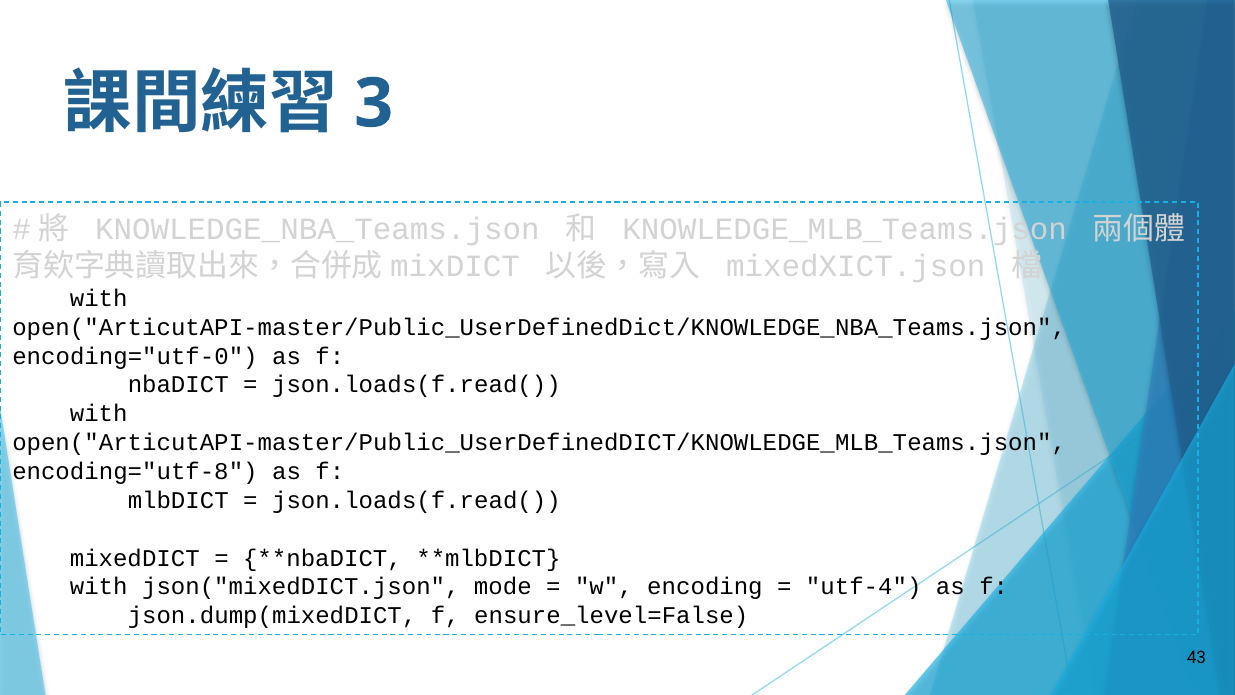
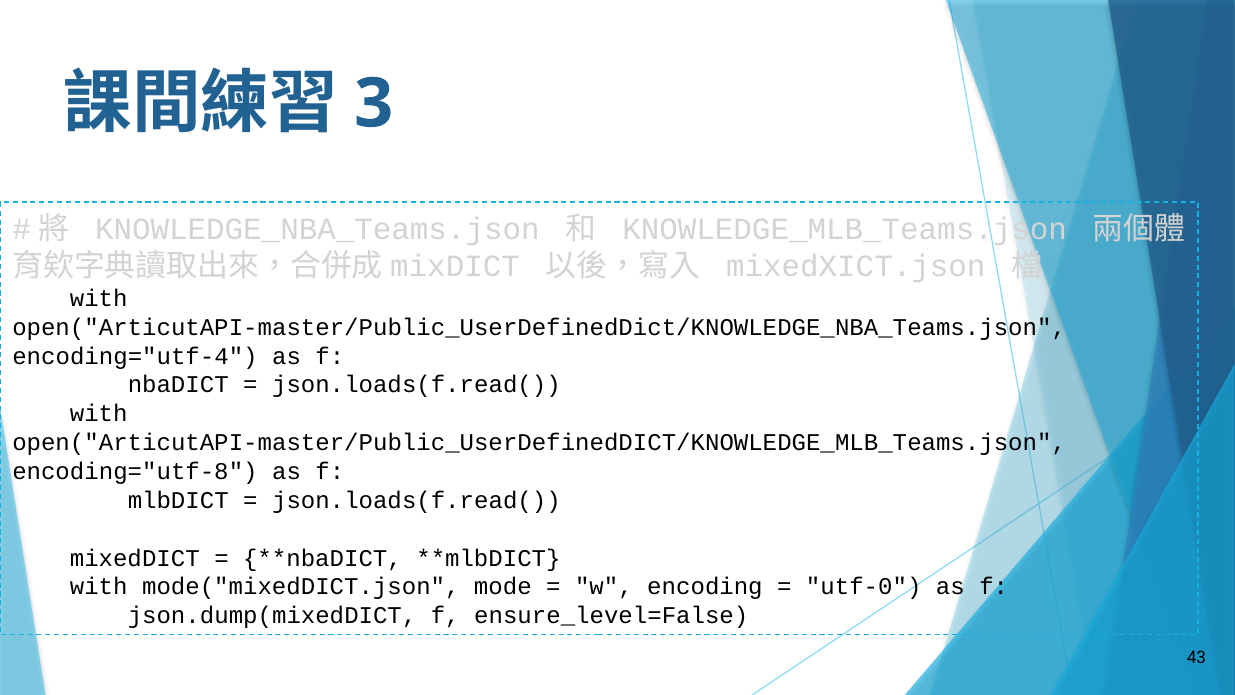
encoding="utf-0: encoding="utf-0 -> encoding="utf-4
json("mixedDICT.json: json("mixedDICT.json -> mode("mixedDICT.json
utf-4: utf-4 -> utf-0
